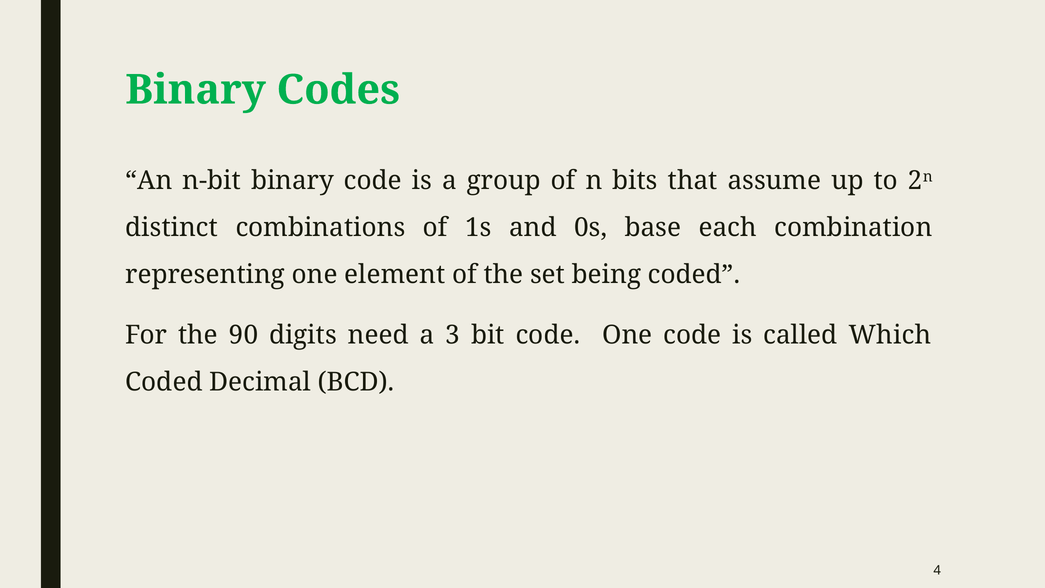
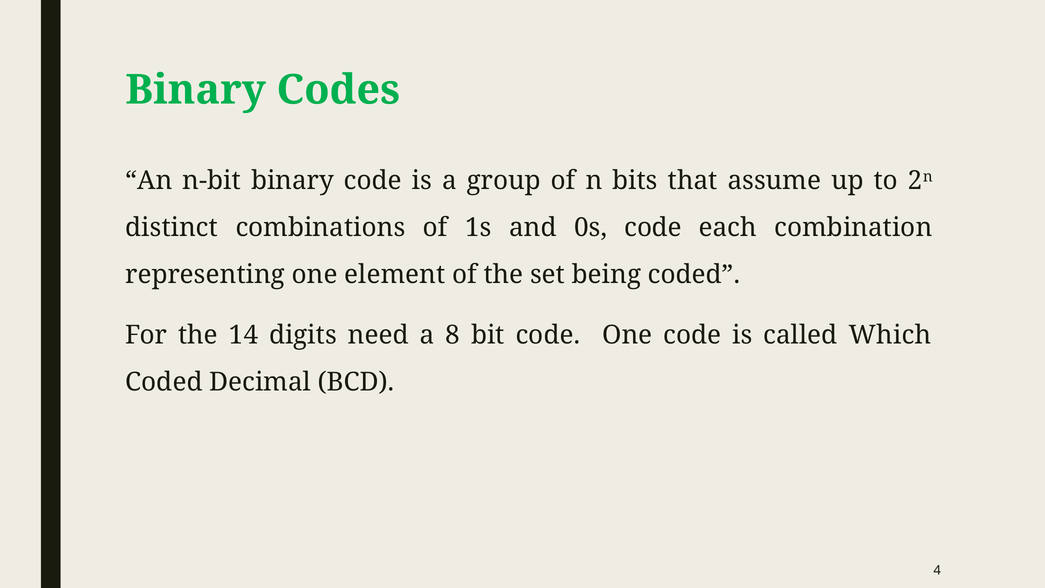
0s base: base -> code
90: 90 -> 14
3: 3 -> 8
